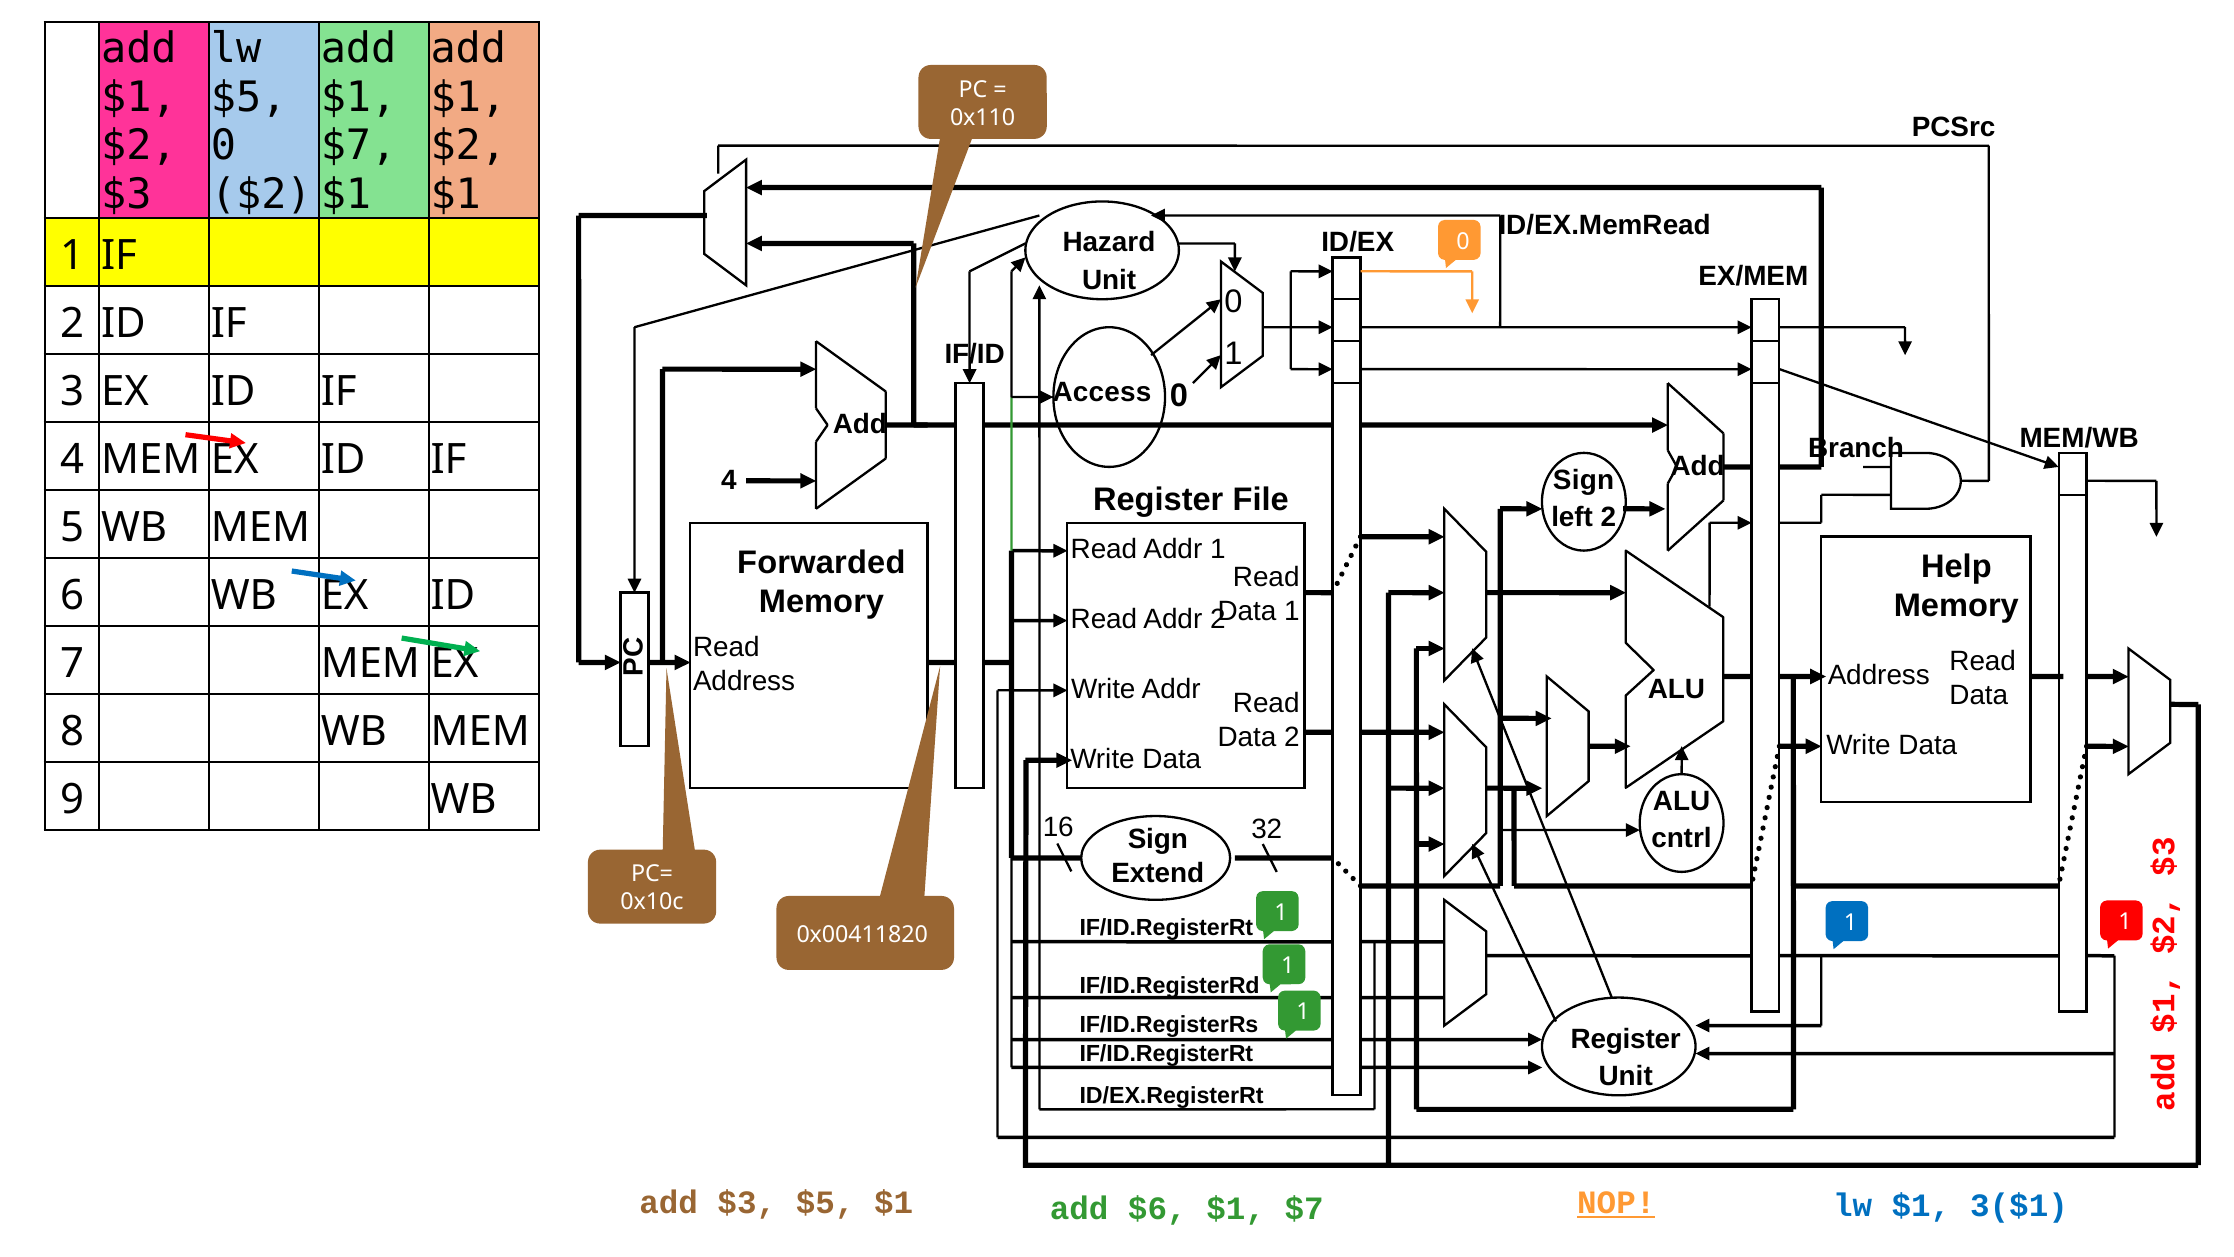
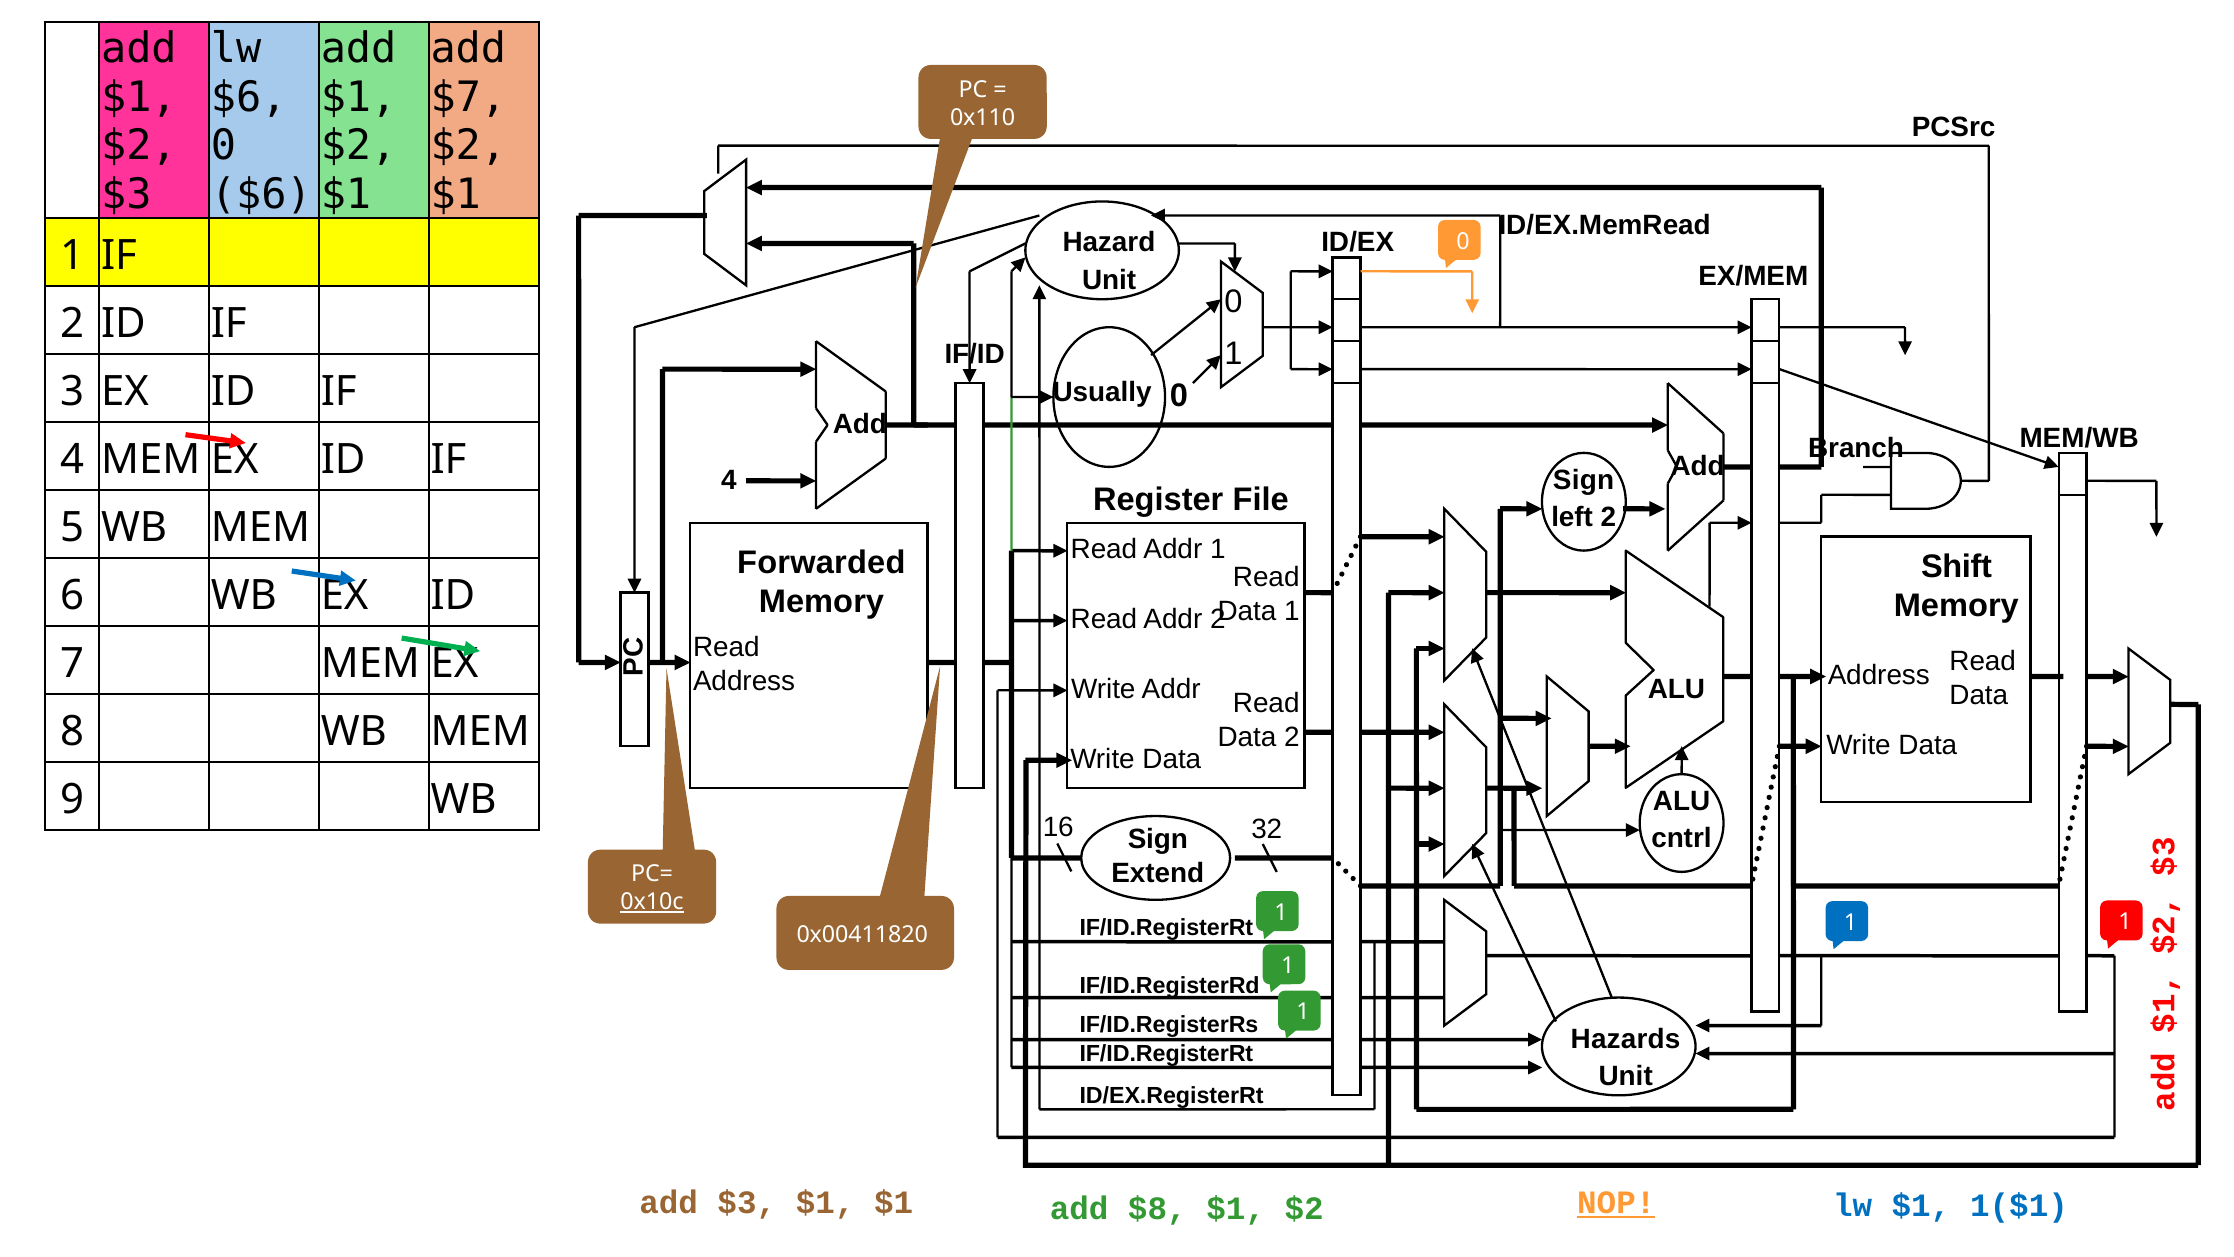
$5 at (249, 97): $5 -> $6
$1 at (468, 97): $1 -> $7
$7 at (359, 146): $7 -> $2
$2 at (261, 195): $2 -> $6
Access: Access -> Usually
Help: Help -> Shift
0x10c underline: none -> present
Register at (1626, 1039): Register -> Hazards
$3 $5: $5 -> $1
3($1: 3($1 -> 1($1
$6: $6 -> $8
$7 at (1304, 1208): $7 -> $2
